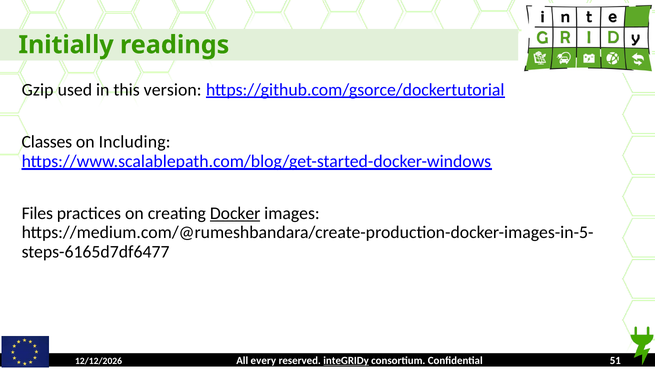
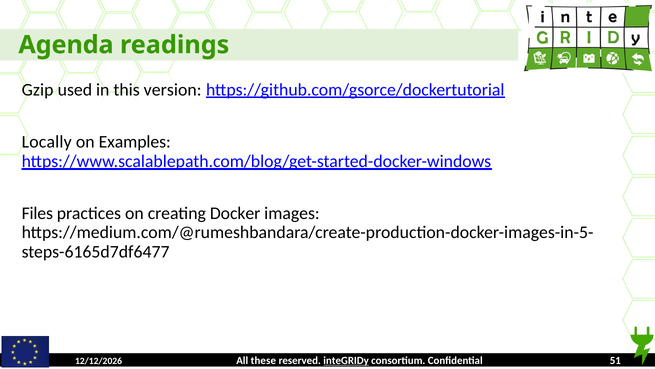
Initially: Initially -> Agenda
Classes: Classes -> Locally
Including: Including -> Examples
Docker underline: present -> none
every: every -> these
